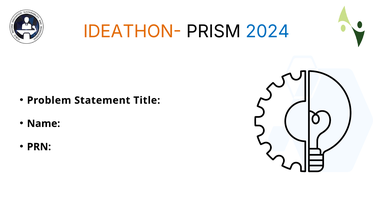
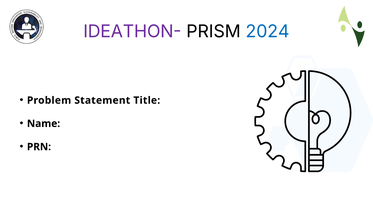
IDEATHON- colour: orange -> purple
